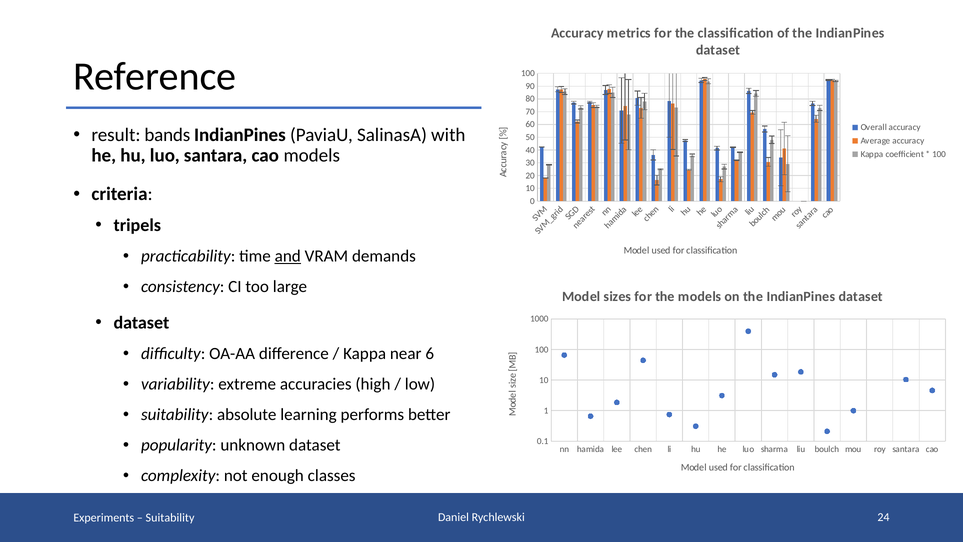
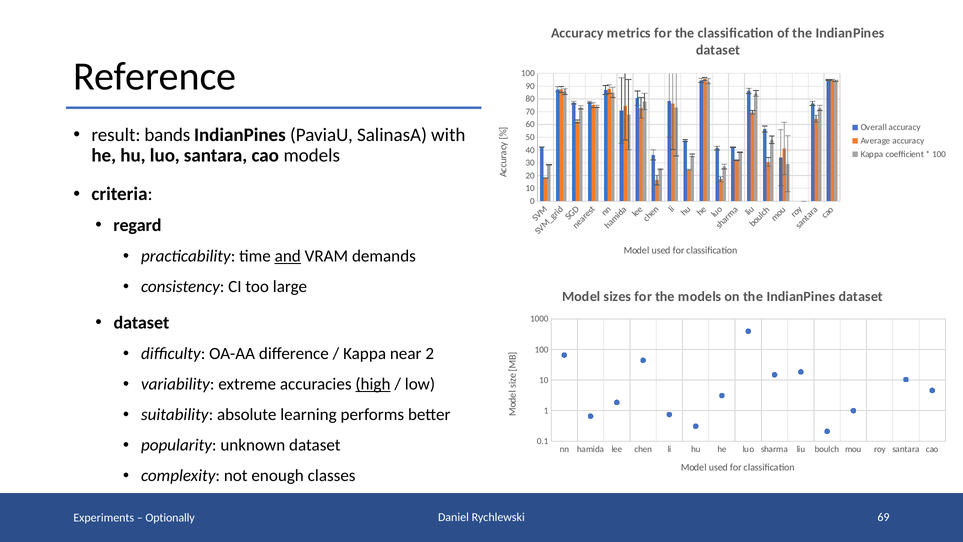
tripels: tripels -> regard
6: 6 -> 2
high underline: none -> present
24: 24 -> 69
Suitability at (170, 517): Suitability -> Optionally
